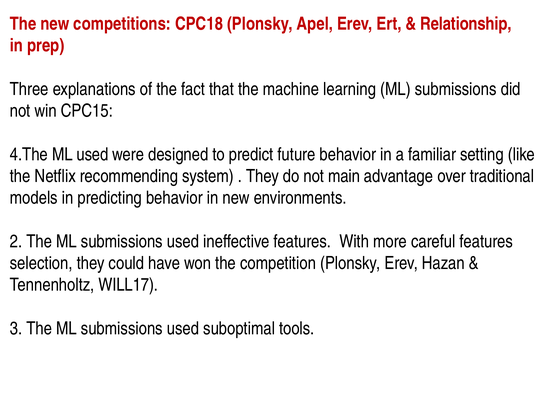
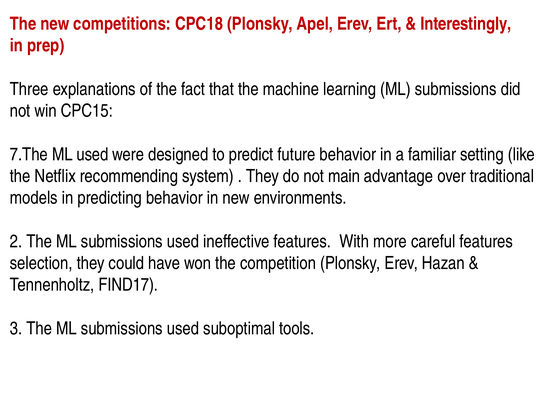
Relationship: Relationship -> Interestingly
4.The: 4.The -> 7.The
WILL17: WILL17 -> FIND17
